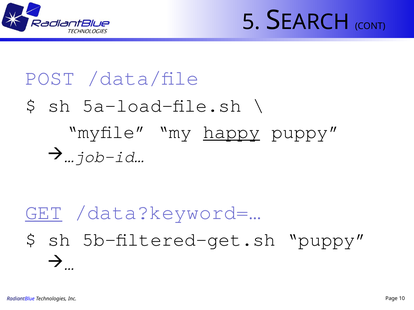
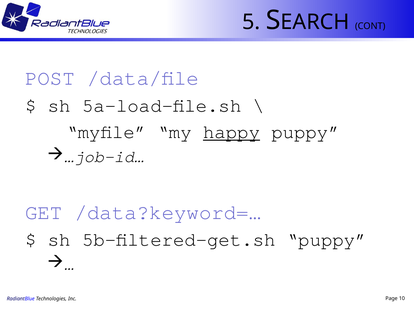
GET underline: present -> none
